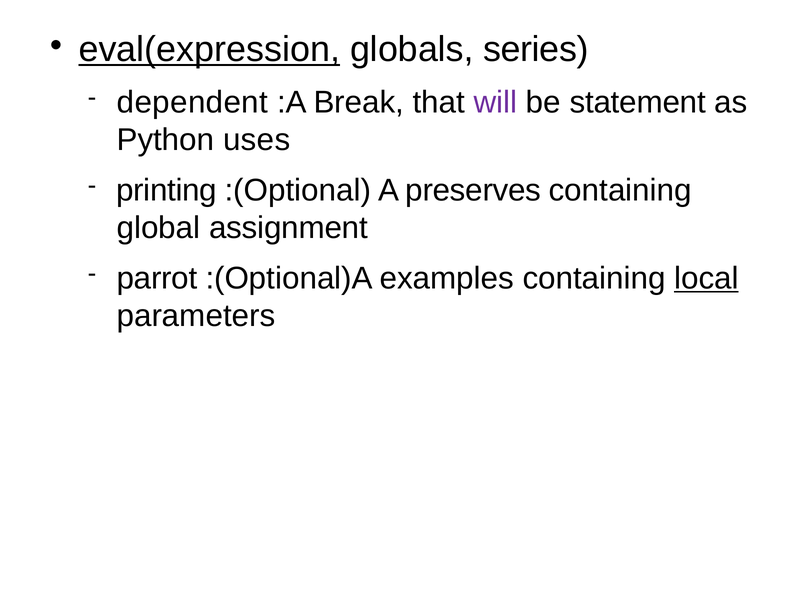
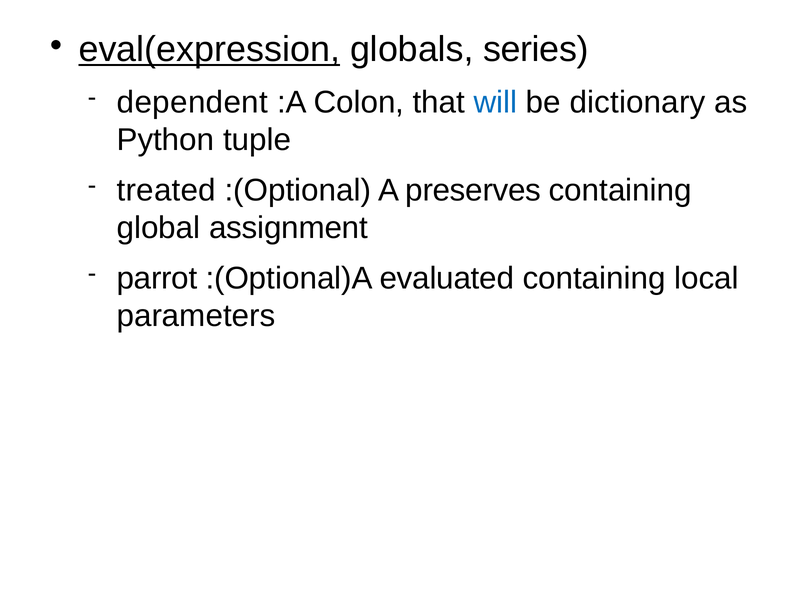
Break: Break -> Colon
will colour: purple -> blue
statement: statement -> dictionary
uses: uses -> tuple
printing: printing -> treated
examples: examples -> evaluated
local underline: present -> none
